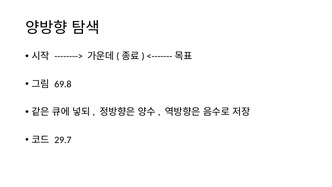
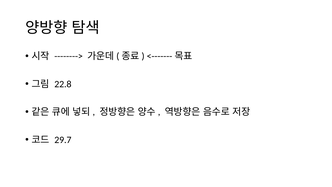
69.8: 69.8 -> 22.8
